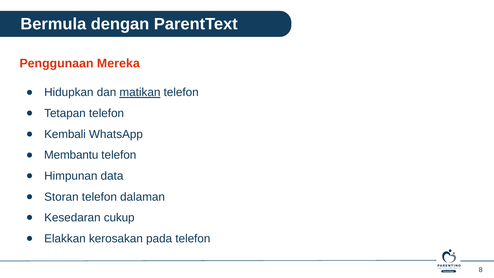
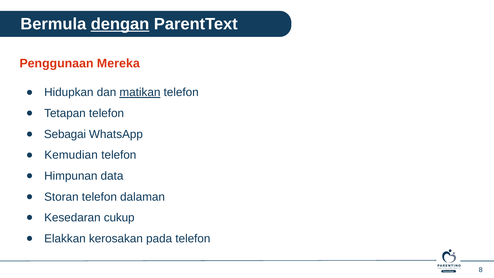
dengan underline: none -> present
Kembali: Kembali -> Sebagai
Membantu: Membantu -> Kemudian
